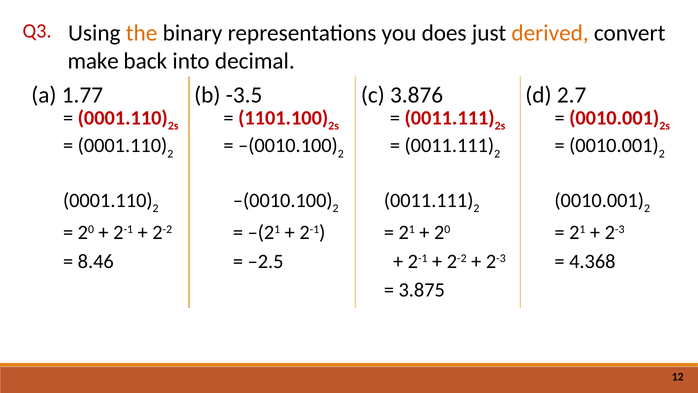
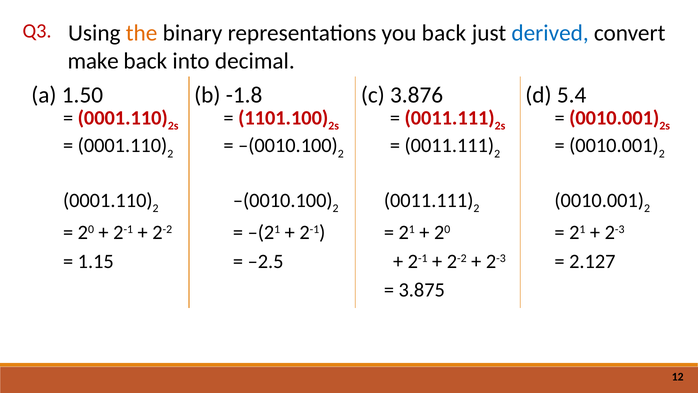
you does: does -> back
derived colour: orange -> blue
1.77: 1.77 -> 1.50
-3.5: -3.5 -> -1.8
2.7: 2.7 -> 5.4
8.46: 8.46 -> 1.15
4.368: 4.368 -> 2.127
